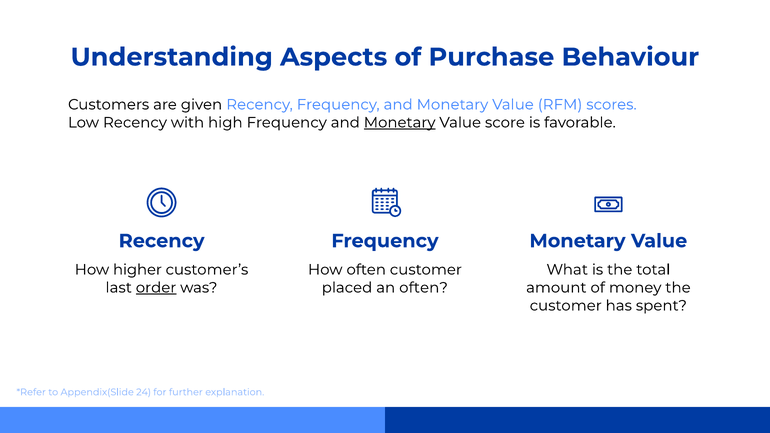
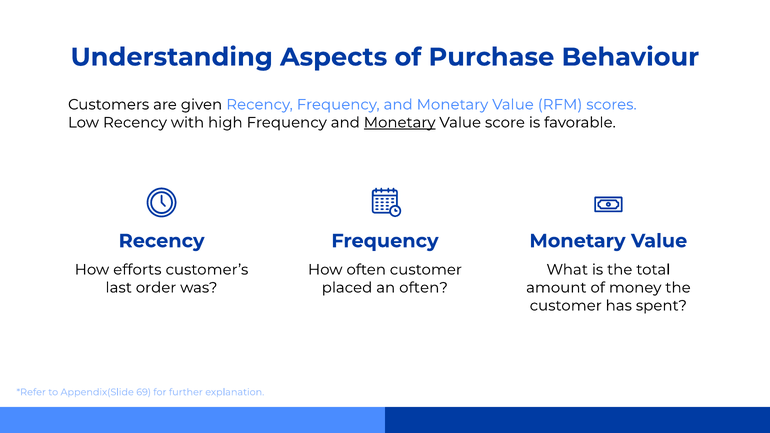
higher: higher -> efforts
order underline: present -> none
24: 24 -> 69
